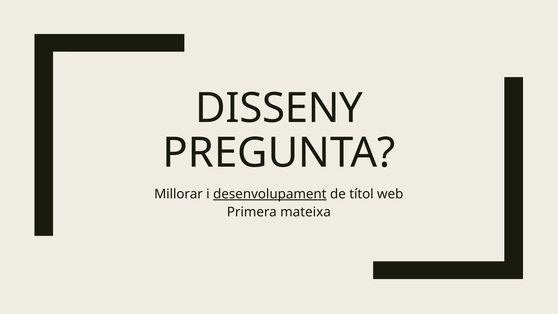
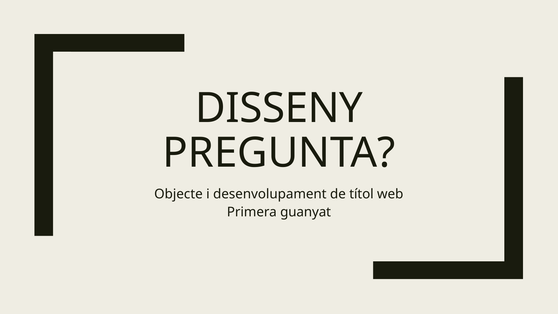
Millorar: Millorar -> Objecte
desenvolupament underline: present -> none
mateixa: mateixa -> guanyat
